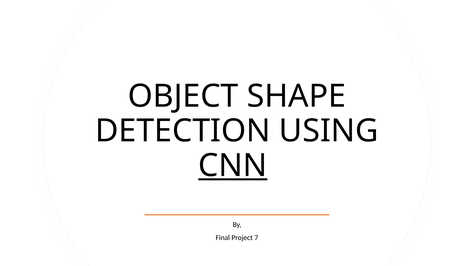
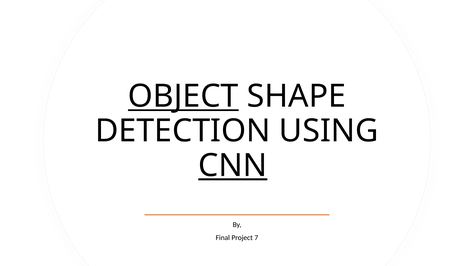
OBJECT underline: none -> present
